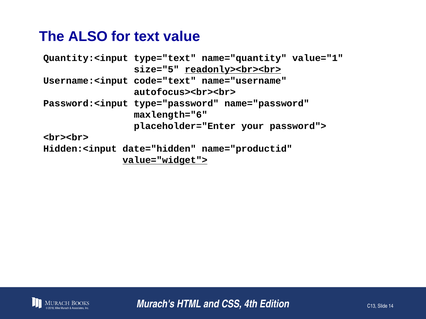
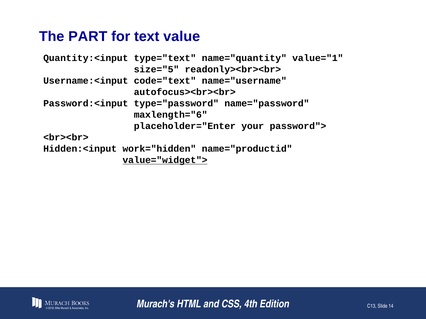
ALSO: ALSO -> PART
readonly><br><br> underline: present -> none
date="hidden: date="hidden -> work="hidden
